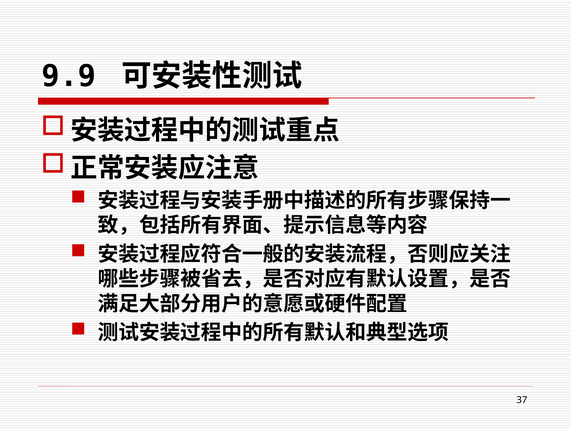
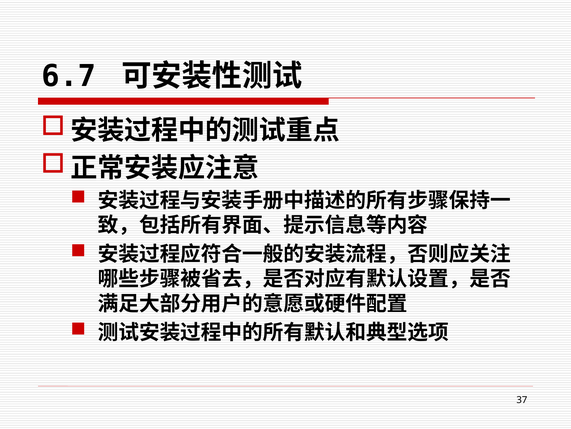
9.9: 9.9 -> 6.7
